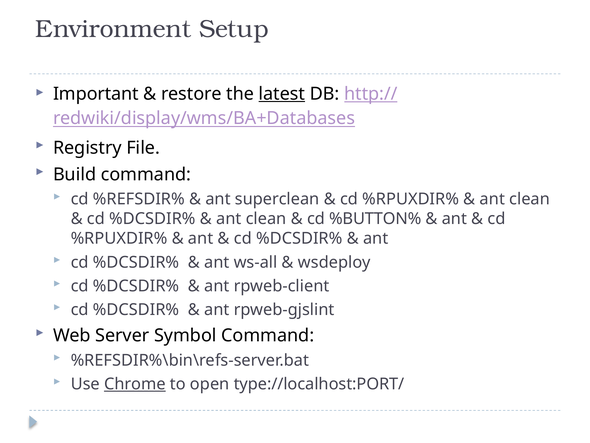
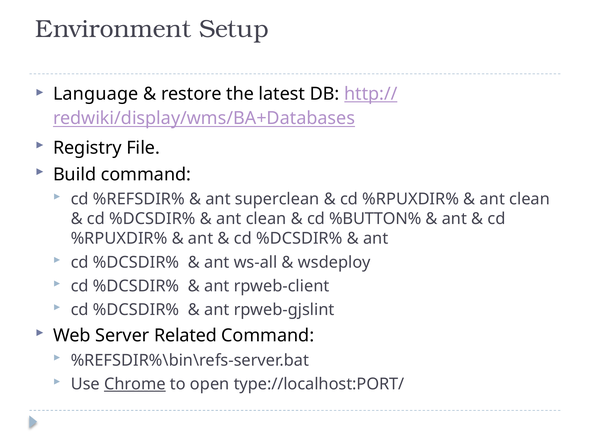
Important: Important -> Language
latest underline: present -> none
Symbol: Symbol -> Related
